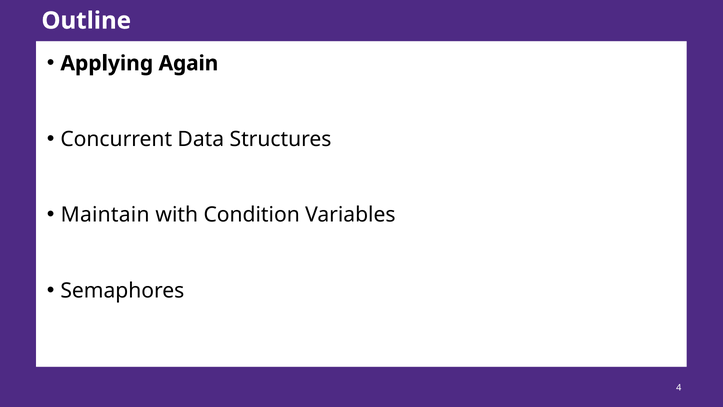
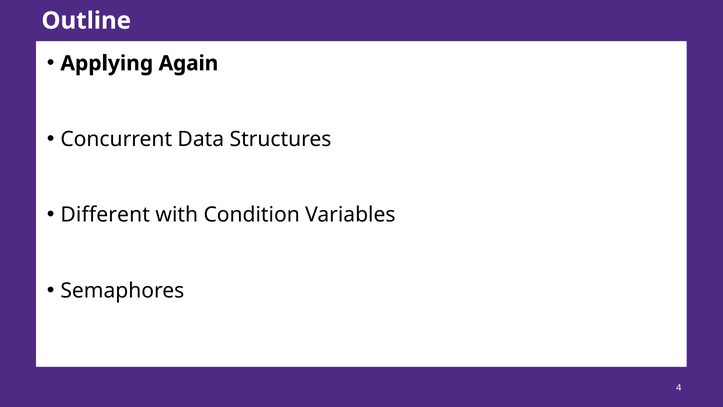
Maintain: Maintain -> Different
